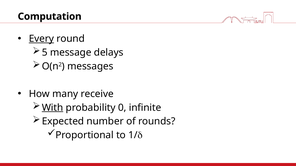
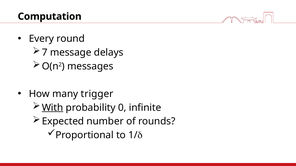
Every underline: present -> none
5: 5 -> 7
receive: receive -> trigger
